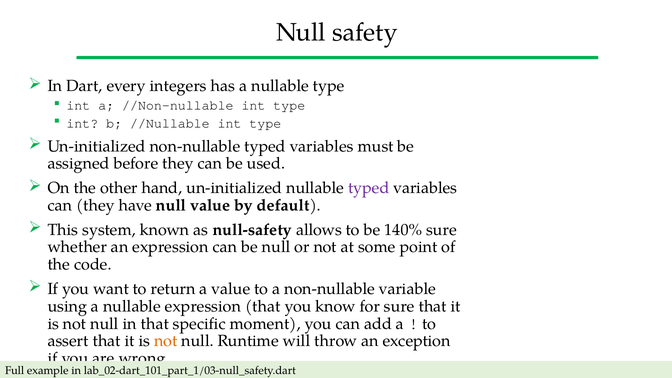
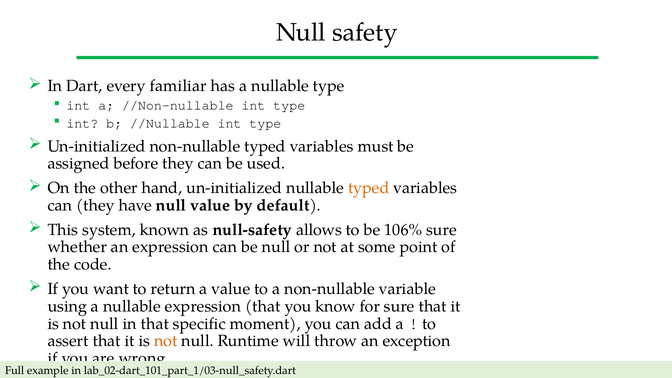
integers: integers -> familiar
typed at (369, 188) colour: purple -> orange
140%: 140% -> 106%
